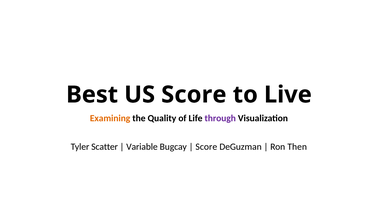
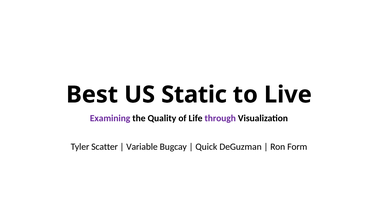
US Score: Score -> Static
Examining colour: orange -> purple
Score at (206, 146): Score -> Quick
Then: Then -> Form
